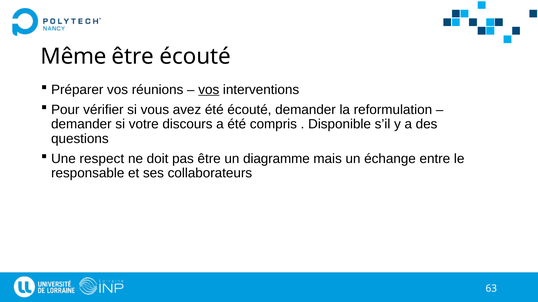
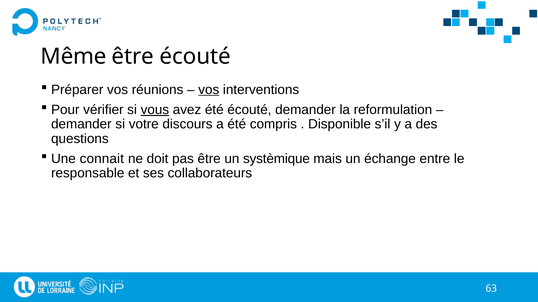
vous underline: none -> present
respect: respect -> connait
diagramme: diagramme -> systèmique
